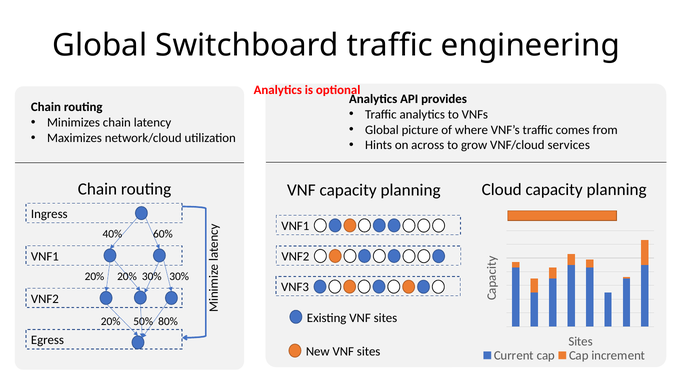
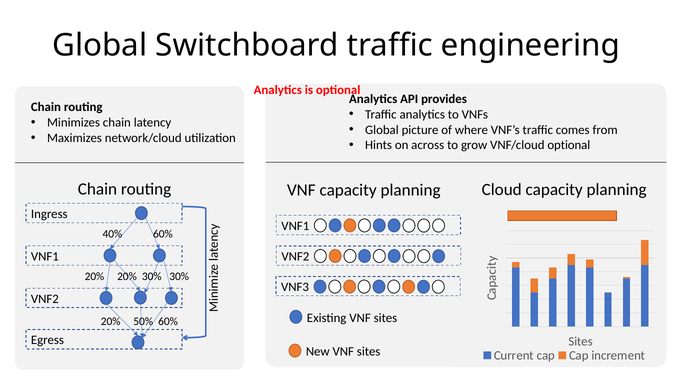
VNF/cloud services: services -> optional
50% 80%: 80% -> 60%
